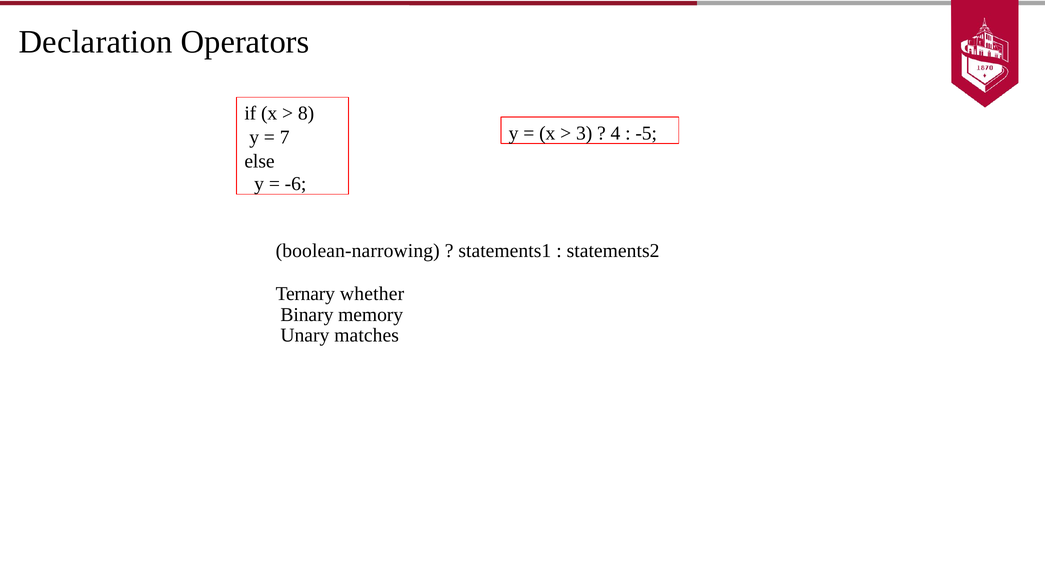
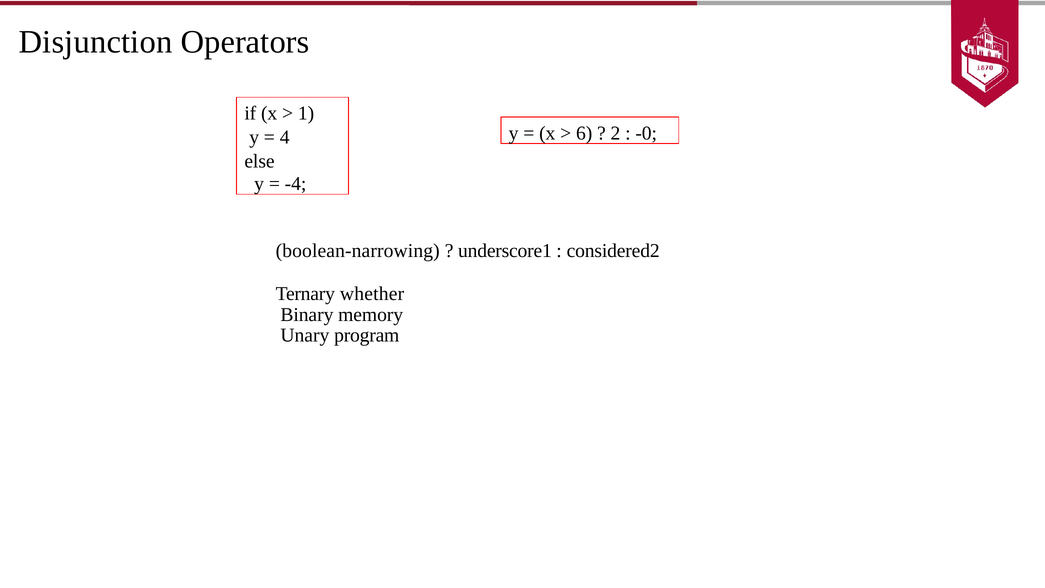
Declaration: Declaration -> Disjunction
8: 8 -> 1
3: 3 -> 6
4: 4 -> 2
-5: -5 -> -0
7: 7 -> 4
-6: -6 -> -4
statements1: statements1 -> underscore1
statements2: statements2 -> considered2
matches: matches -> program
